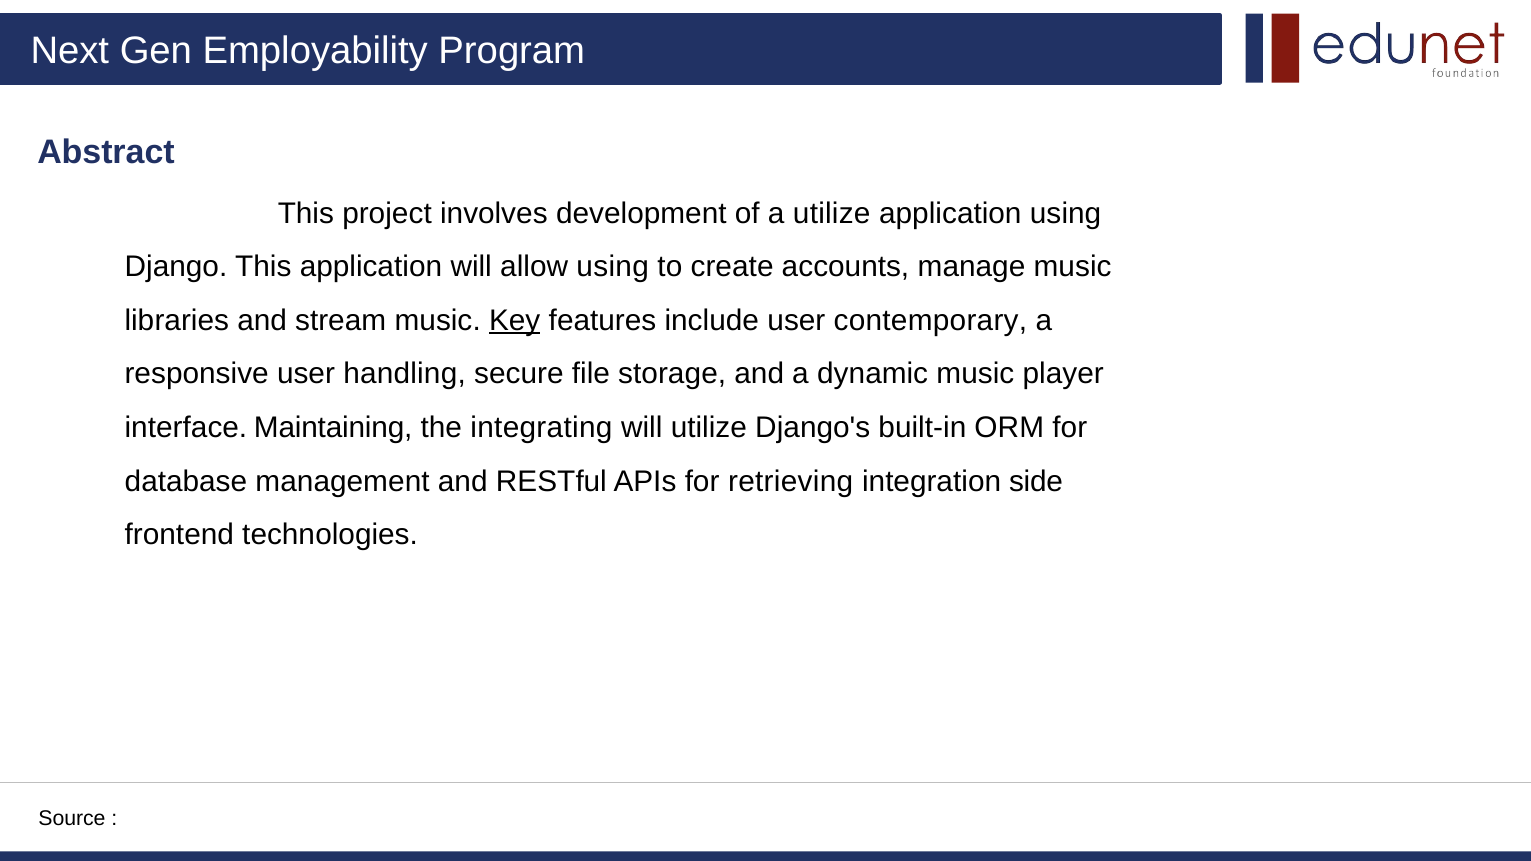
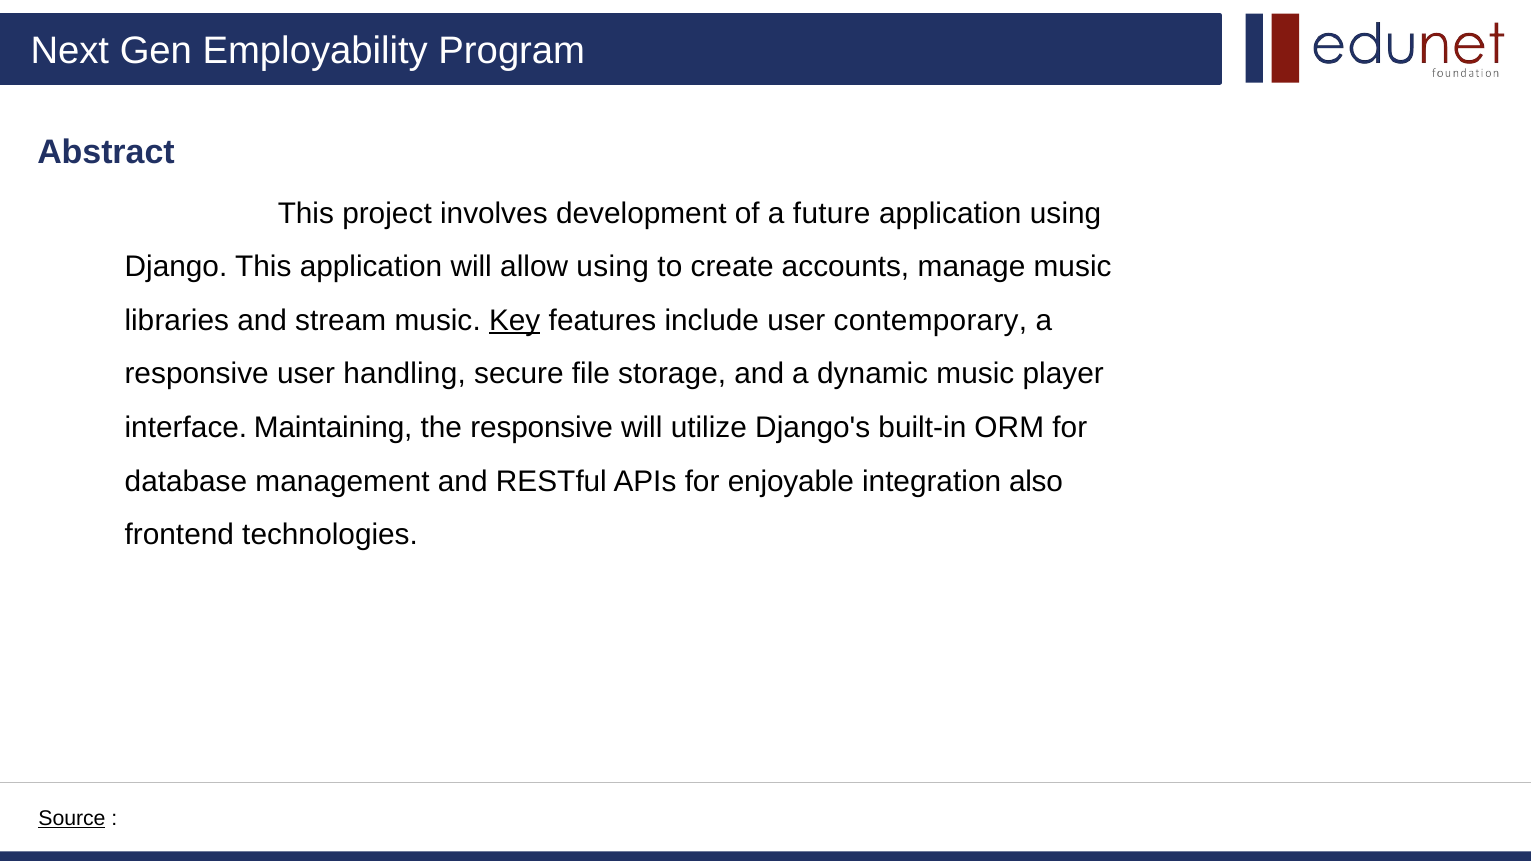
a utilize: utilize -> future
the integrating: integrating -> responsive
retrieving: retrieving -> enjoyable
side: side -> also
Source underline: none -> present
